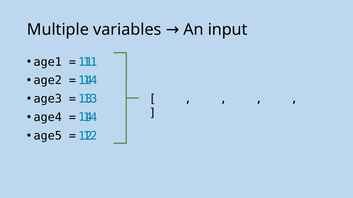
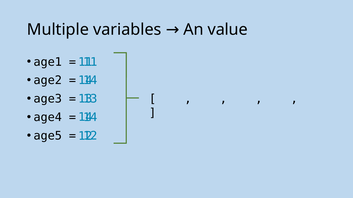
input: input -> value
